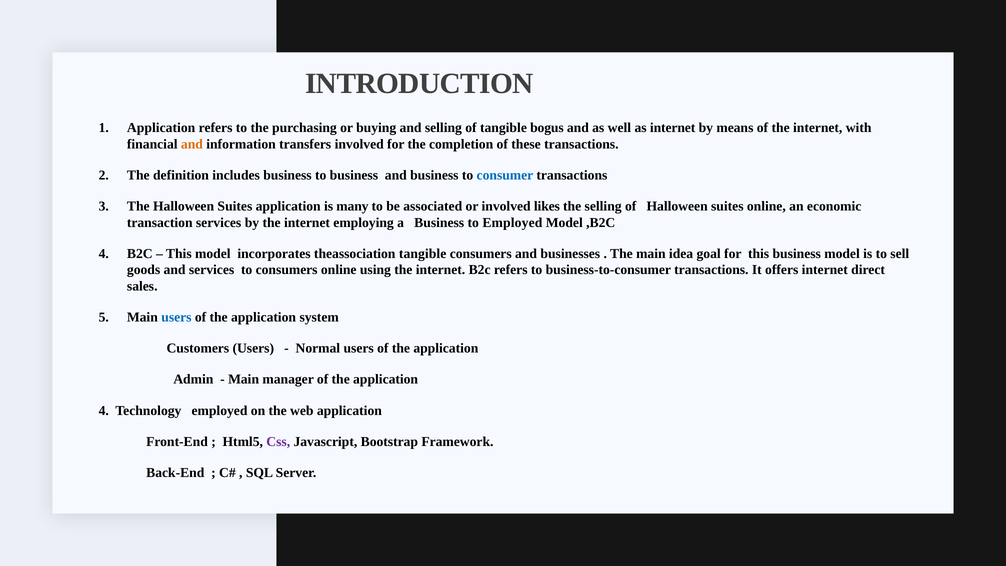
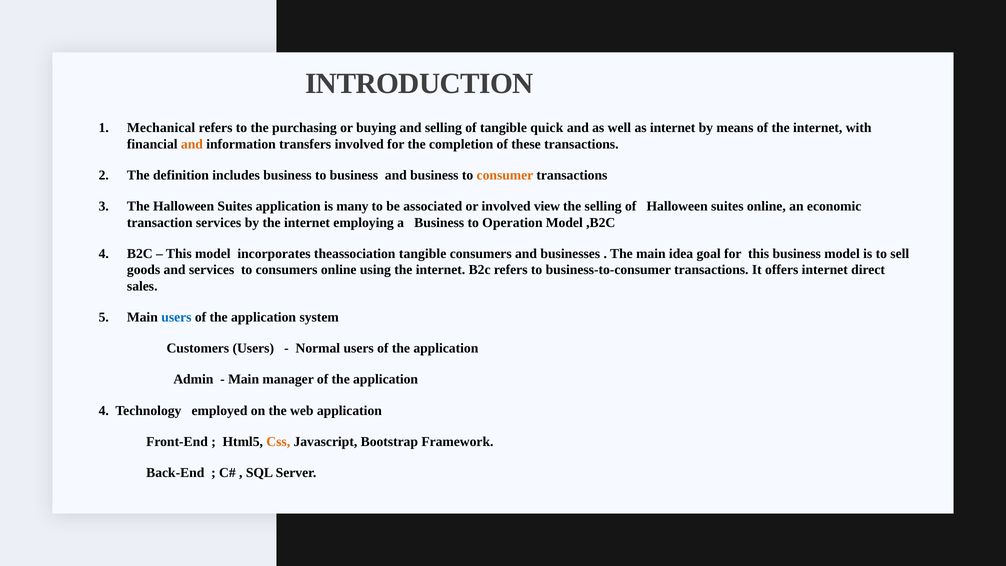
Application at (161, 128): Application -> Mechanical
bogus: bogus -> quick
consumer colour: blue -> orange
likes: likes -> view
to Employed: Employed -> Operation
Css colour: purple -> orange
